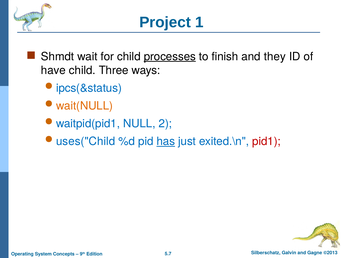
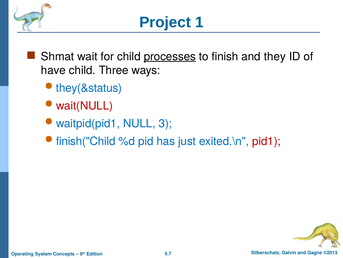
Shmdt: Shmdt -> Shmat
ipcs(&status: ipcs(&status -> they(&status
wait(NULL colour: orange -> red
2: 2 -> 3
uses("Child: uses("Child -> finish("Child
has underline: present -> none
